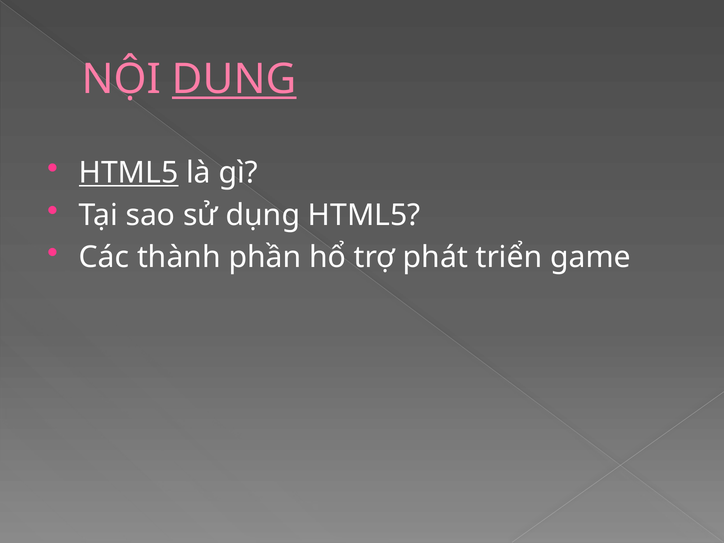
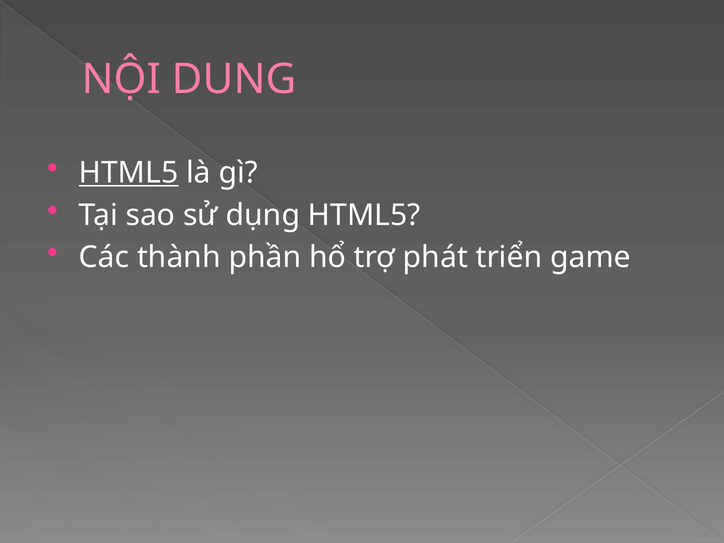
DUNG underline: present -> none
